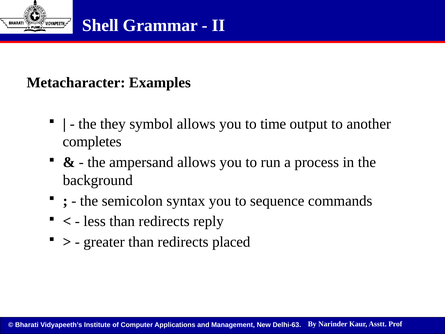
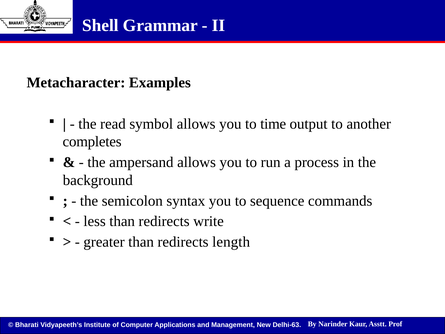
they: they -> read
reply: reply -> write
placed: placed -> length
